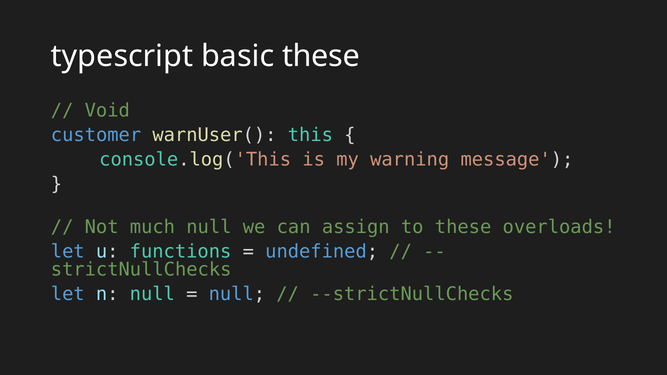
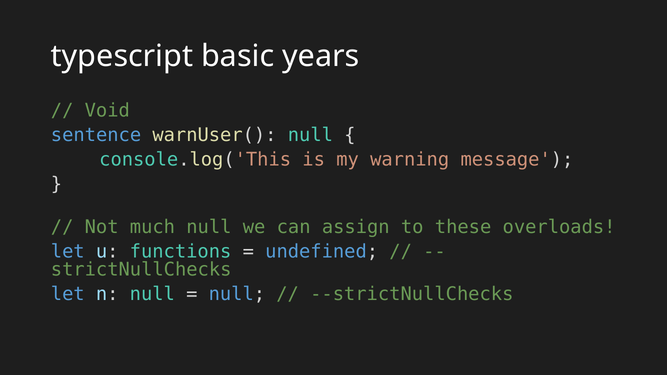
basic these: these -> years
customer: customer -> sentence
warnUser( this: this -> null
